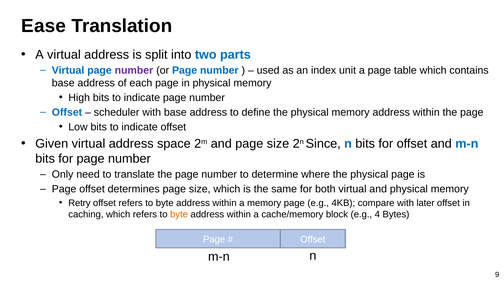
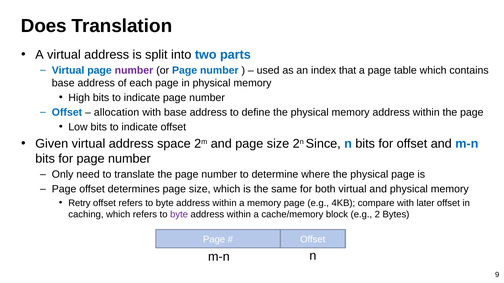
Ease: Ease -> Does
unit: unit -> that
scheduler: scheduler -> allocation
byte at (179, 215) colour: orange -> purple
4: 4 -> 2
